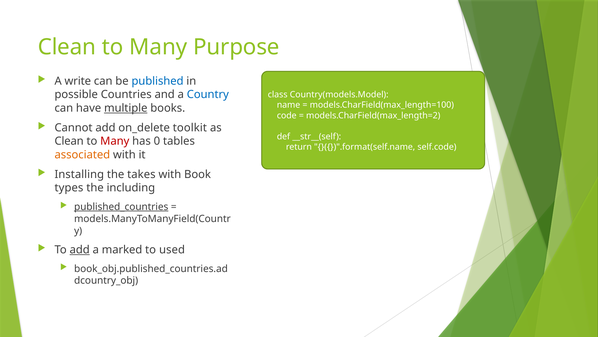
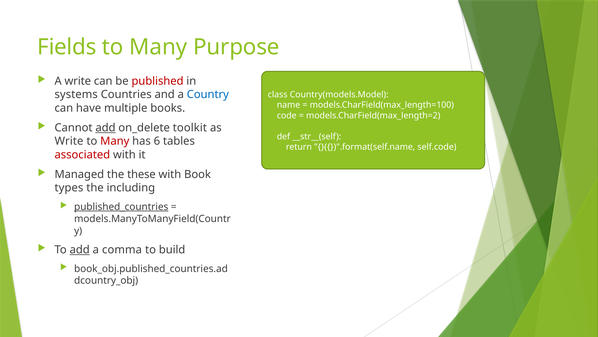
Clean at (67, 47): Clean -> Fields
published colour: blue -> red
possible: possible -> systems
multiple underline: present -> none
add at (105, 128) underline: none -> present
Clean at (69, 141): Clean -> Write
0: 0 -> 6
associated colour: orange -> red
Installing: Installing -> Managed
takes: takes -> these
marked: marked -> comma
used: used -> build
